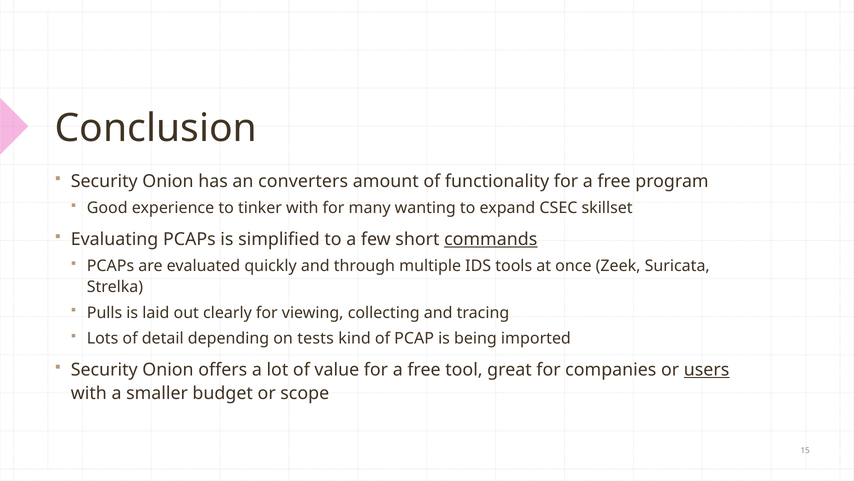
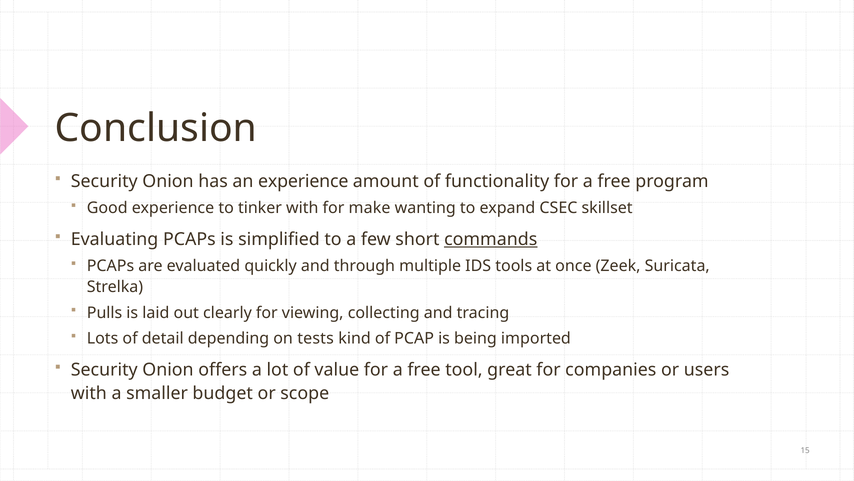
an converters: converters -> experience
many: many -> make
users underline: present -> none
